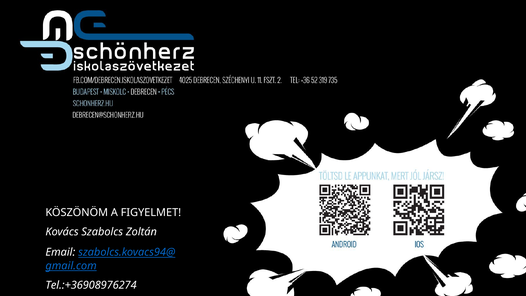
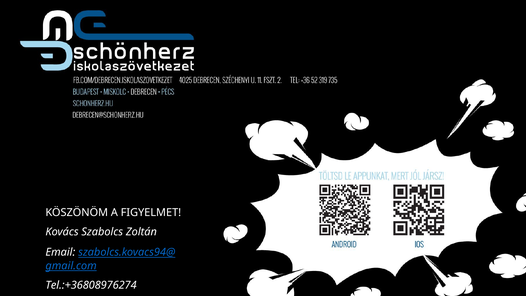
Tel.:+36908976274: Tel.:+36908976274 -> Tel.:+36808976274
